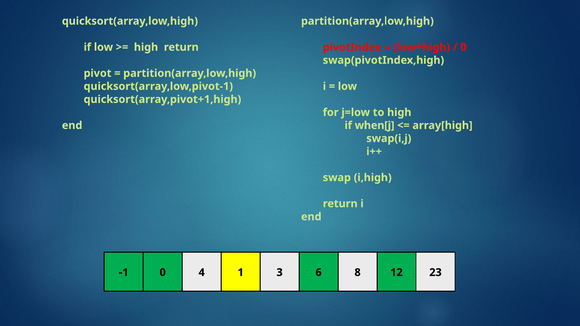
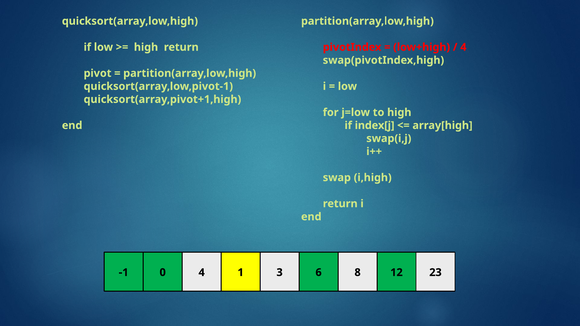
0 at (463, 47): 0 -> 4
when[j: when[j -> index[j
